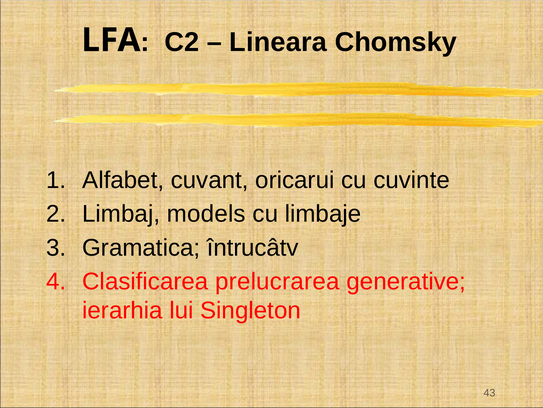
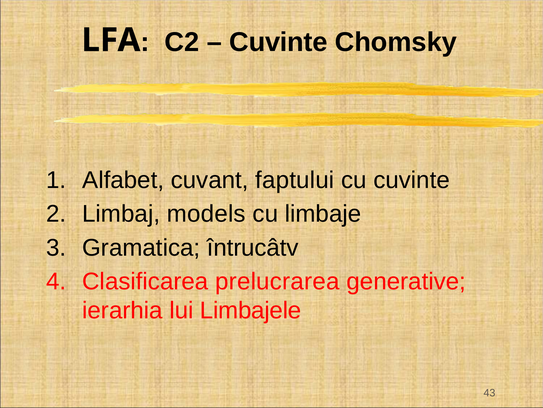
Lineara at (278, 42): Lineara -> Cuvinte
oricarui: oricarui -> faptului
Singleton: Singleton -> Limbajele
